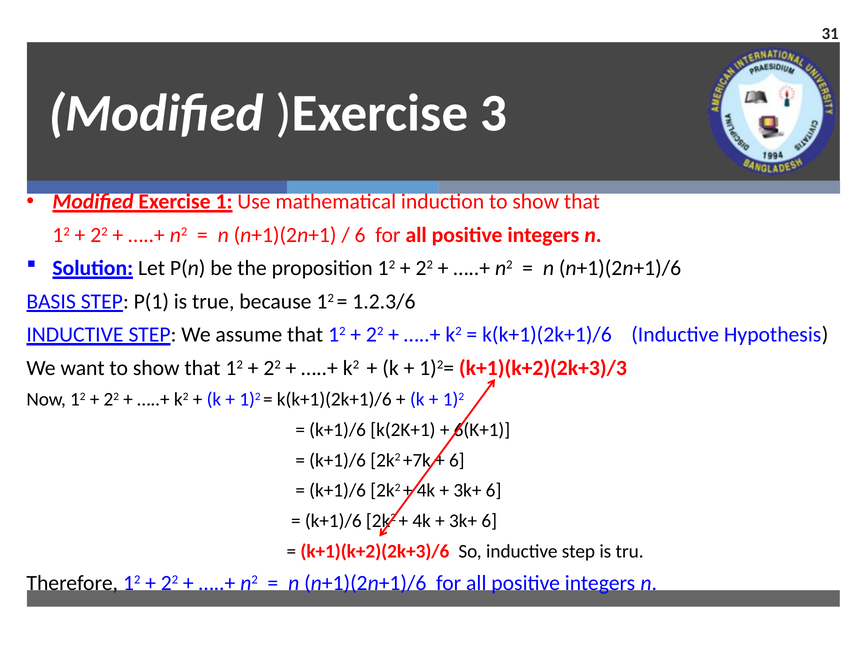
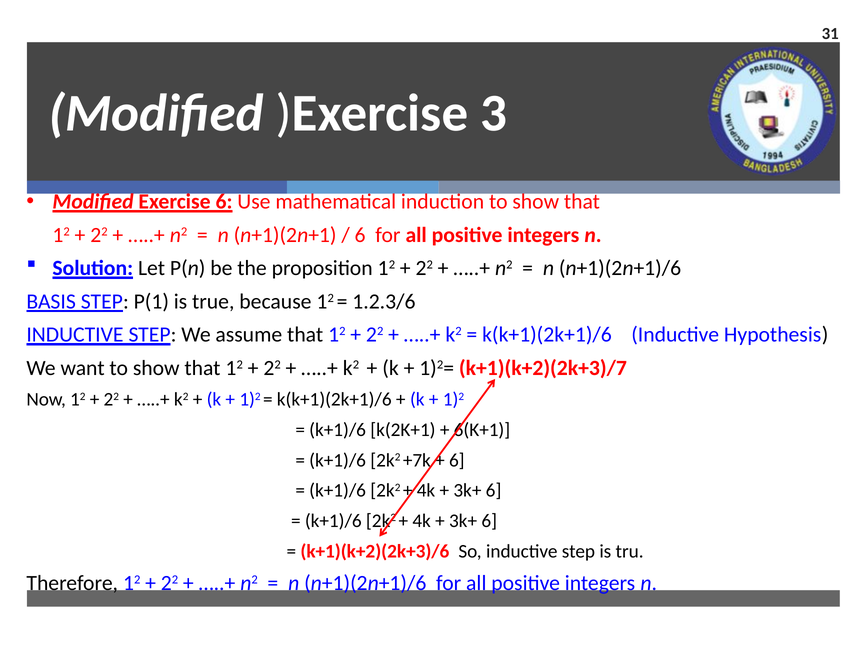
Exercise 1: 1 -> 6
k+1)(k+2)(2k+3)/3: k+1)(k+2)(2k+3)/3 -> k+1)(k+2)(2k+3)/7
